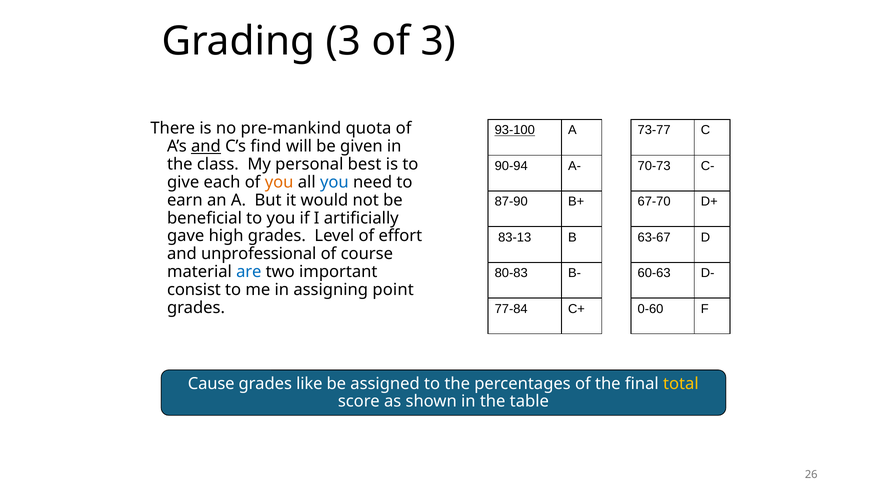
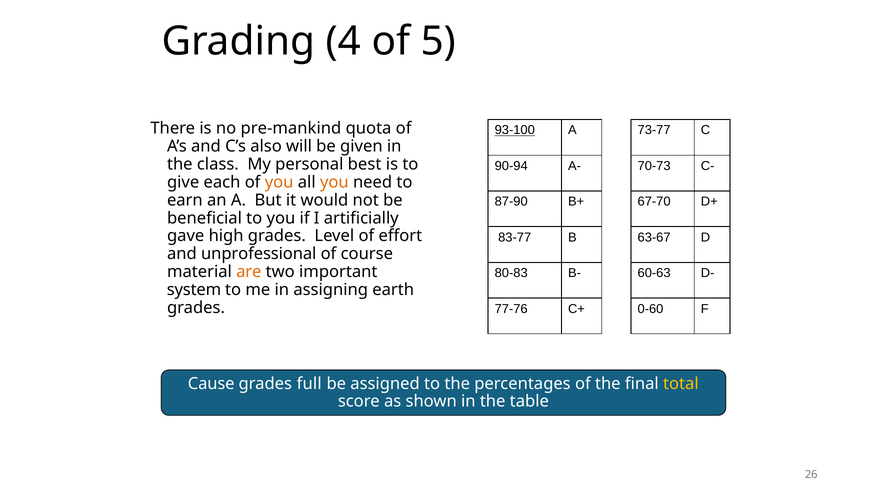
Grading 3: 3 -> 4
of 3: 3 -> 5
and at (206, 146) underline: present -> none
find: find -> also
you at (334, 182) colour: blue -> orange
83-13: 83-13 -> 83-77
are colour: blue -> orange
consist: consist -> system
point: point -> earth
77-84: 77-84 -> 77-76
like: like -> full
